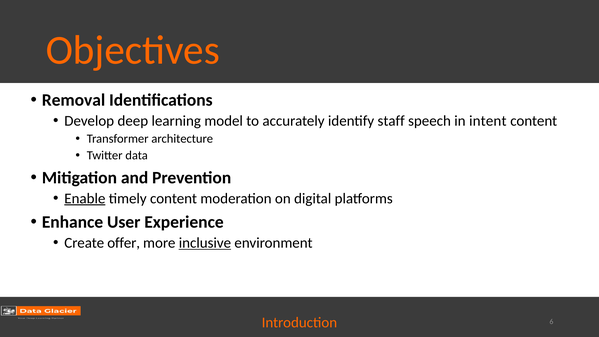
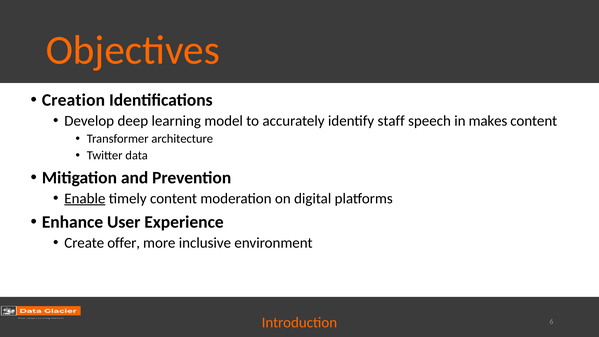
Removal: Removal -> Creation
intent: intent -> makes
inclusive underline: present -> none
